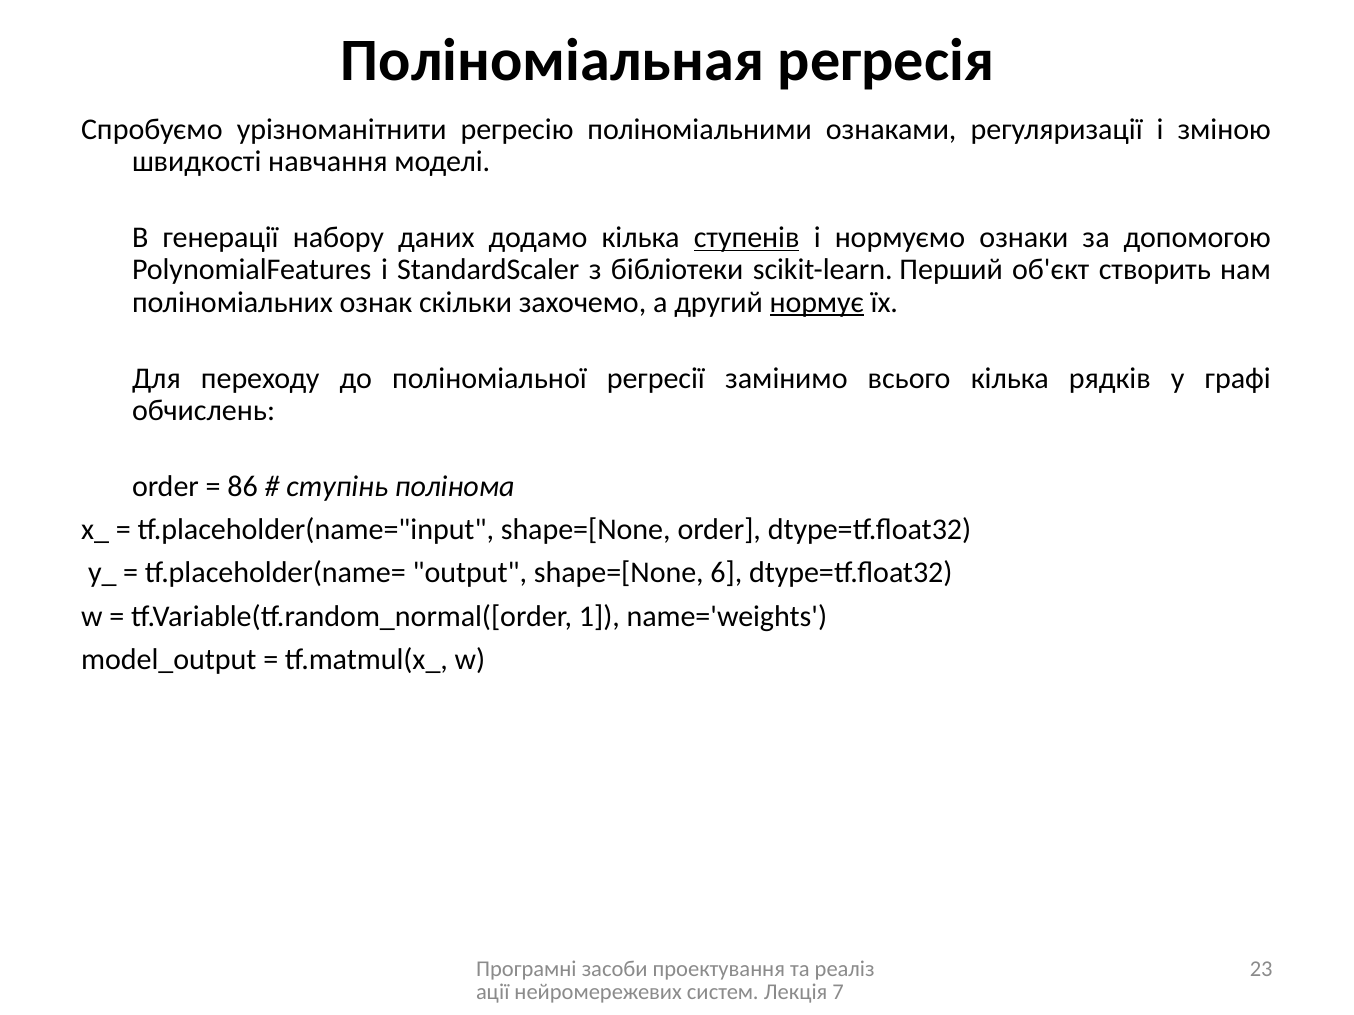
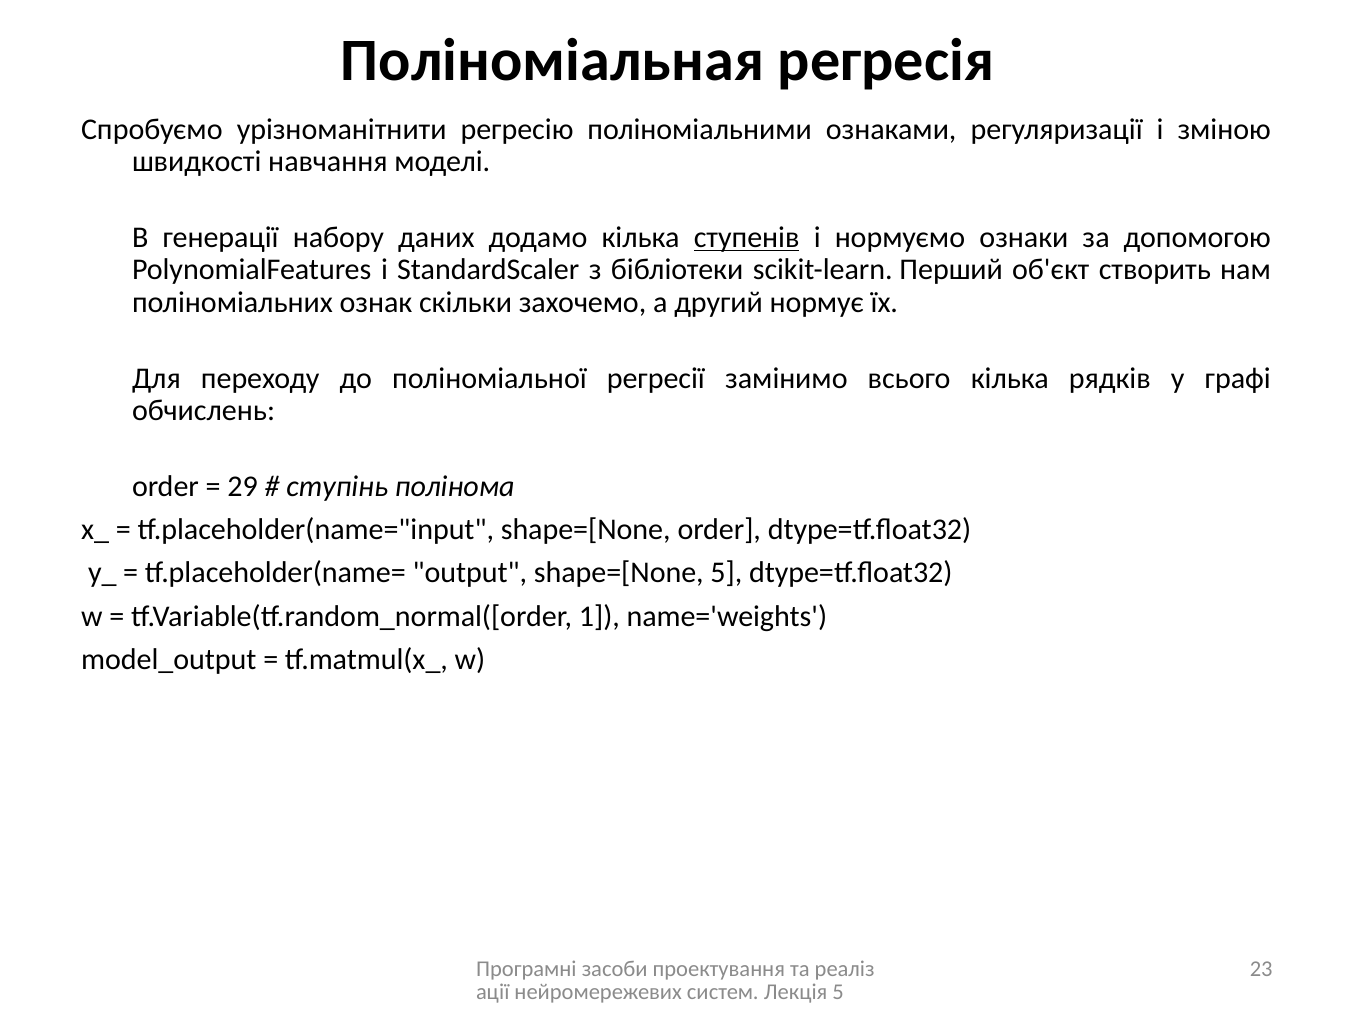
нормує underline: present -> none
86: 86 -> 29
shape=[None 6: 6 -> 5
Лекція 7: 7 -> 5
